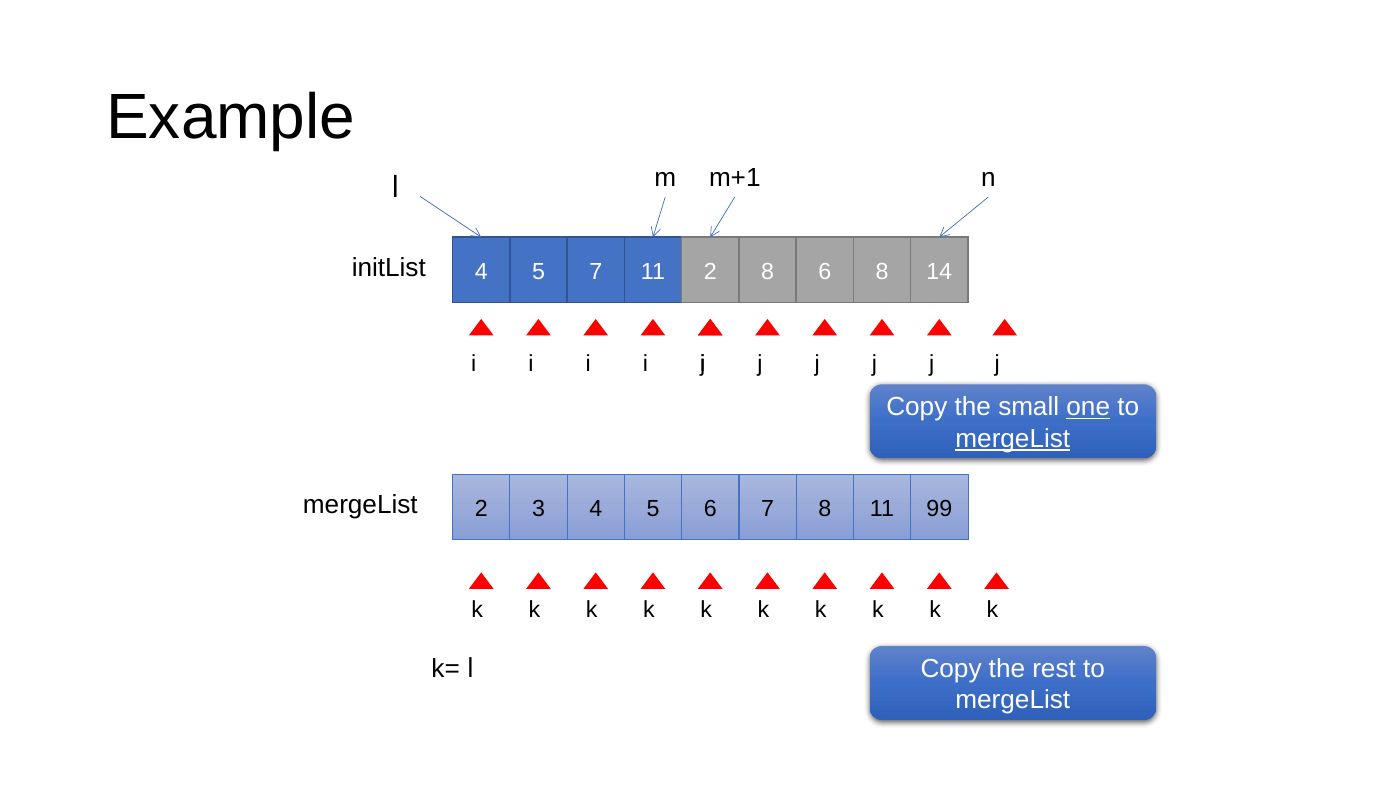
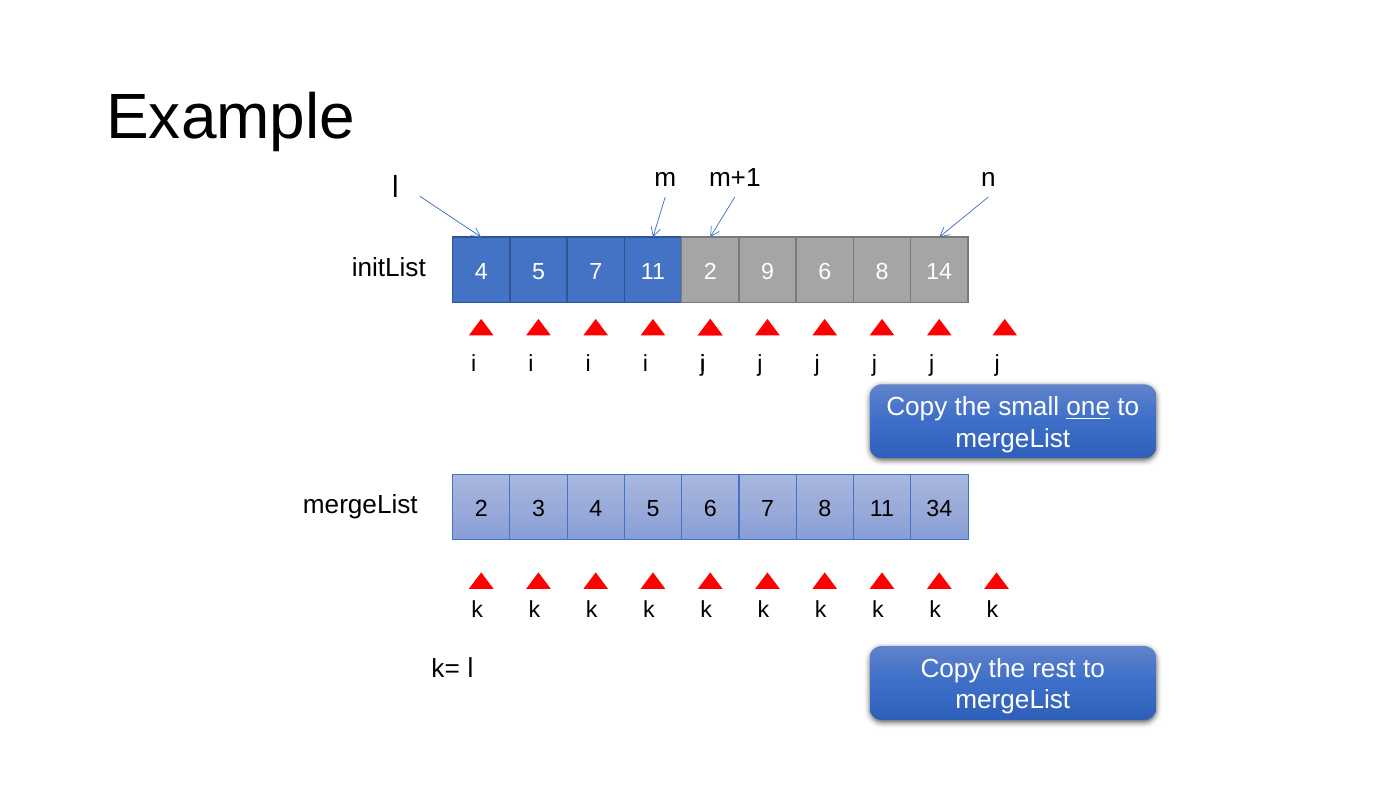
2 8: 8 -> 9
mergeList at (1013, 439) underline: present -> none
99: 99 -> 34
